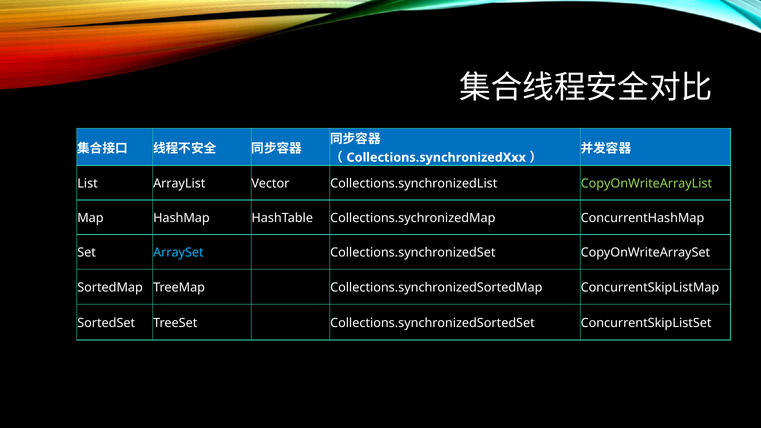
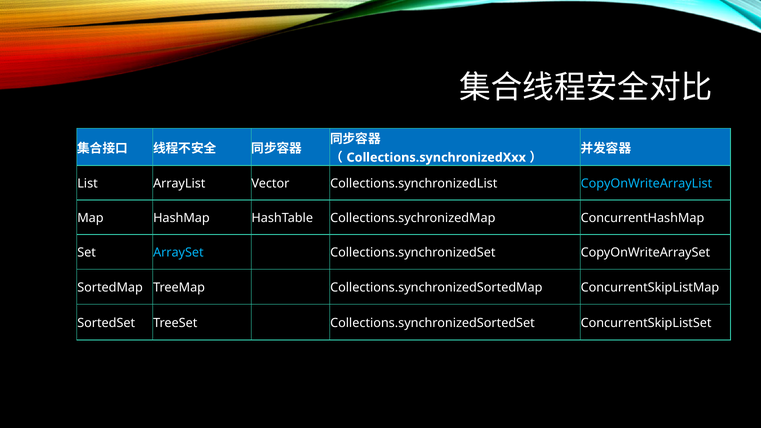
CopyOnWriteArrayList colour: light green -> light blue
